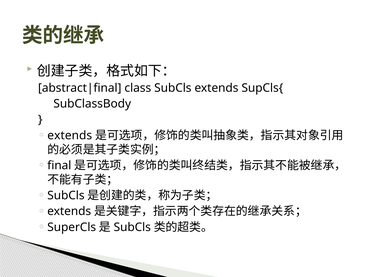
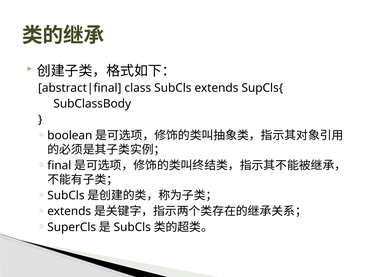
extends at (70, 136): extends -> boolean
